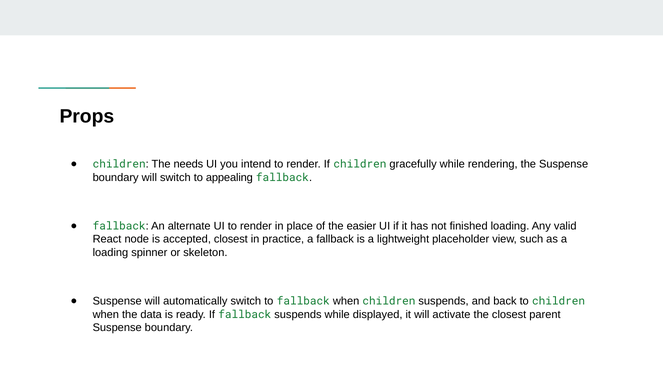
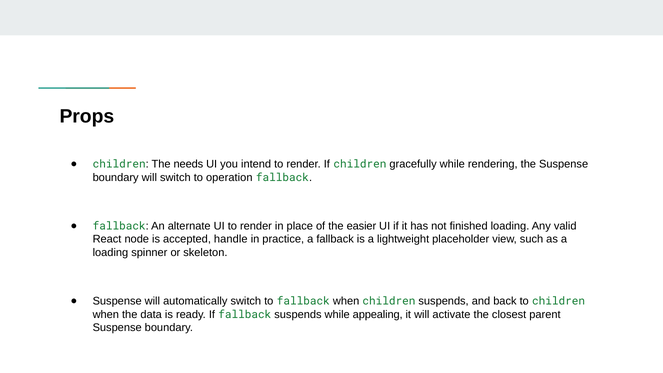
appealing: appealing -> operation
accepted closest: closest -> handle
displayed: displayed -> appealing
